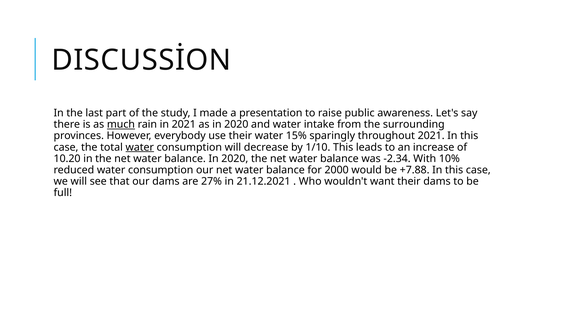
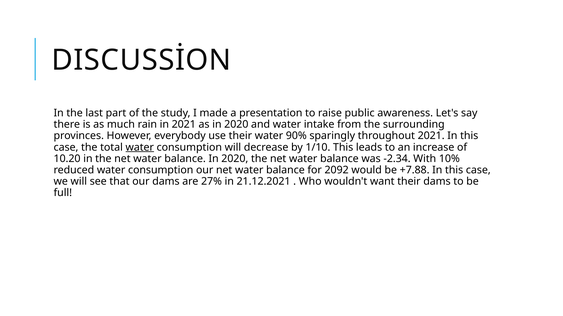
much underline: present -> none
15%: 15% -> 90%
2000: 2000 -> 2092
